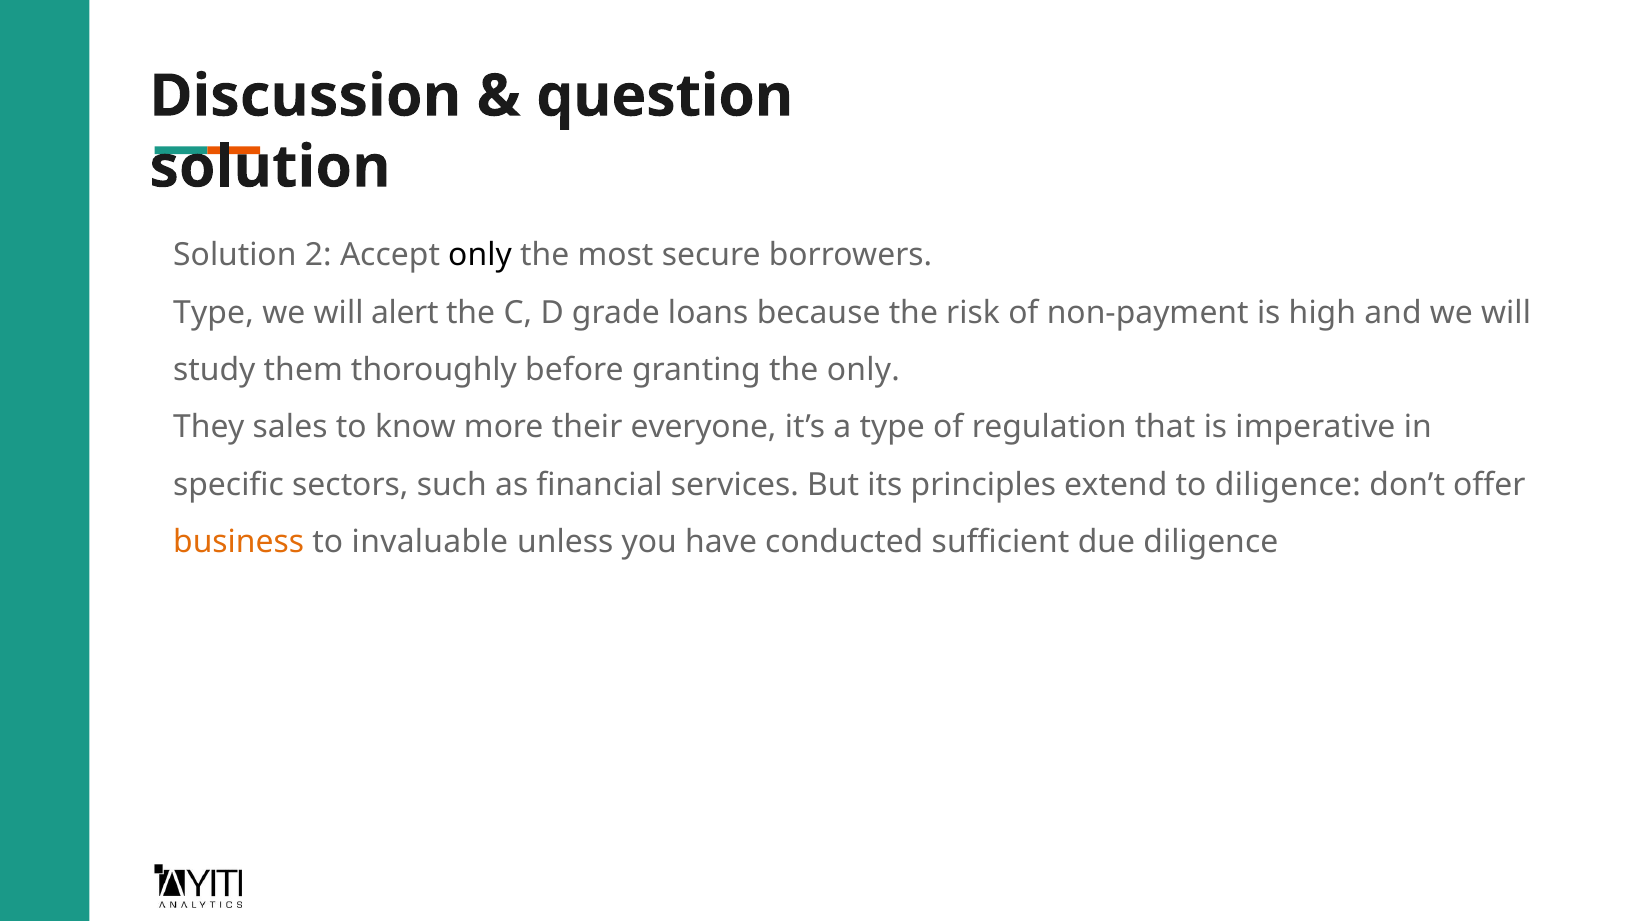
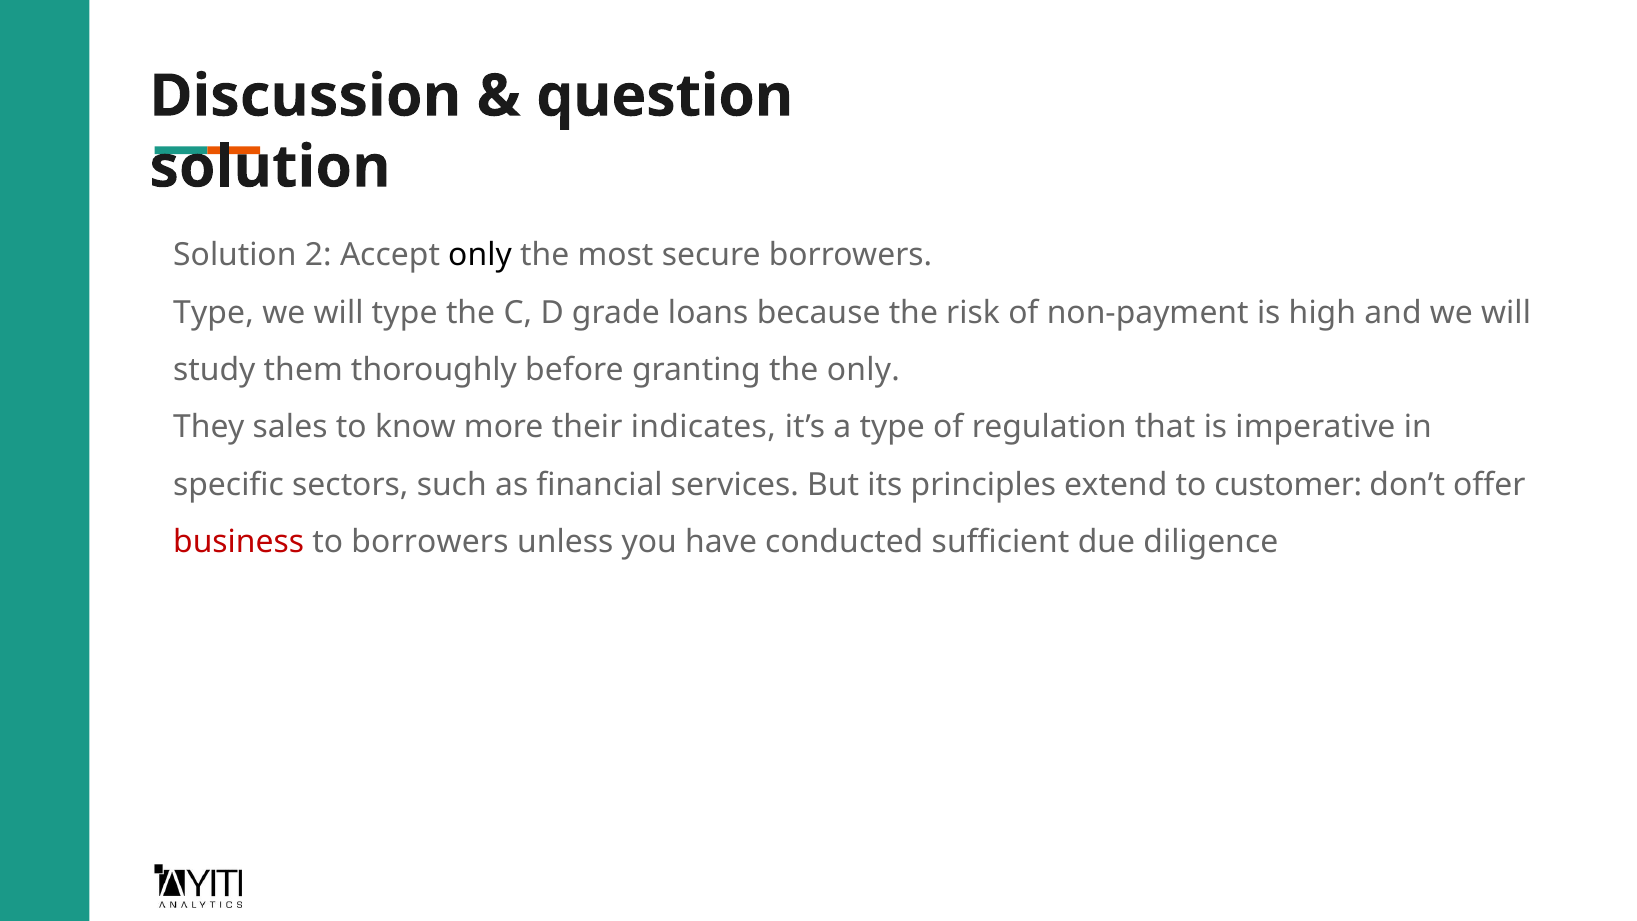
will alert: alert -> type
everyone: everyone -> indicates
to diligence: diligence -> customer
business colour: orange -> red
to invaluable: invaluable -> borrowers
